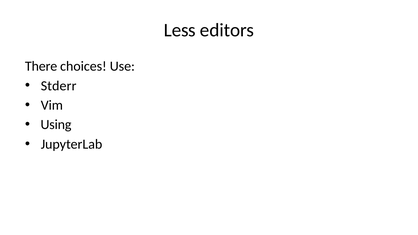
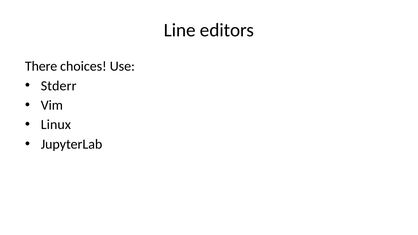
Less: Less -> Line
Using: Using -> Linux
